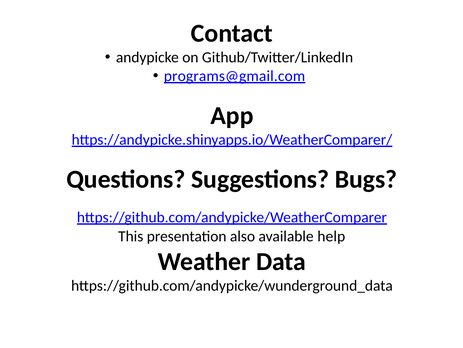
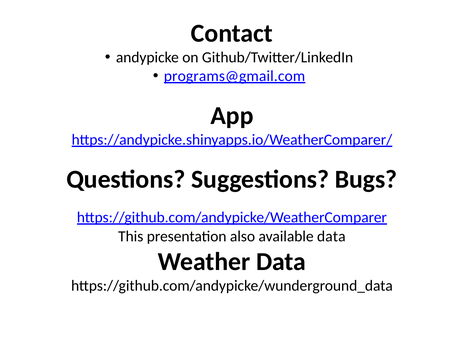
available help: help -> data
